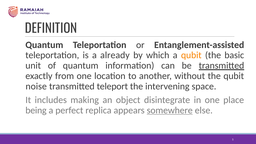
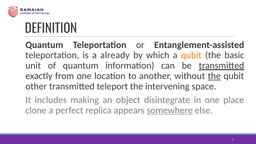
the at (214, 76) underline: none -> present
noise: noise -> other
being: being -> clone
